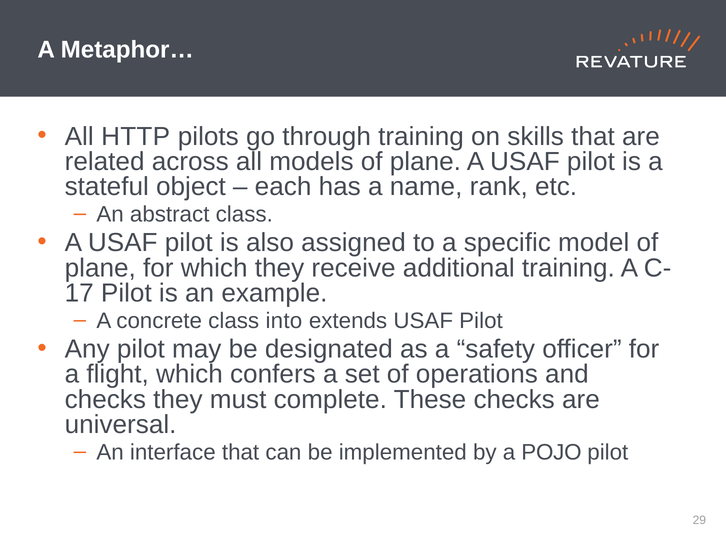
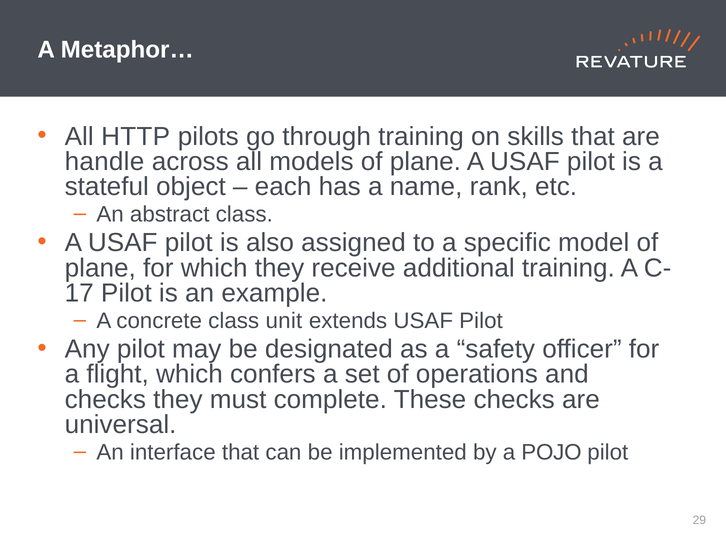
related: related -> handle
into: into -> unit
